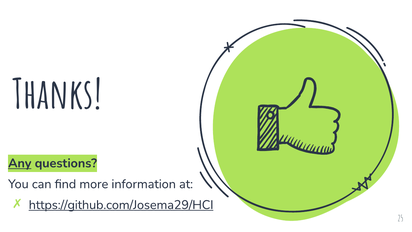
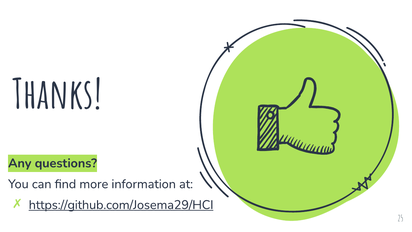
Any underline: present -> none
